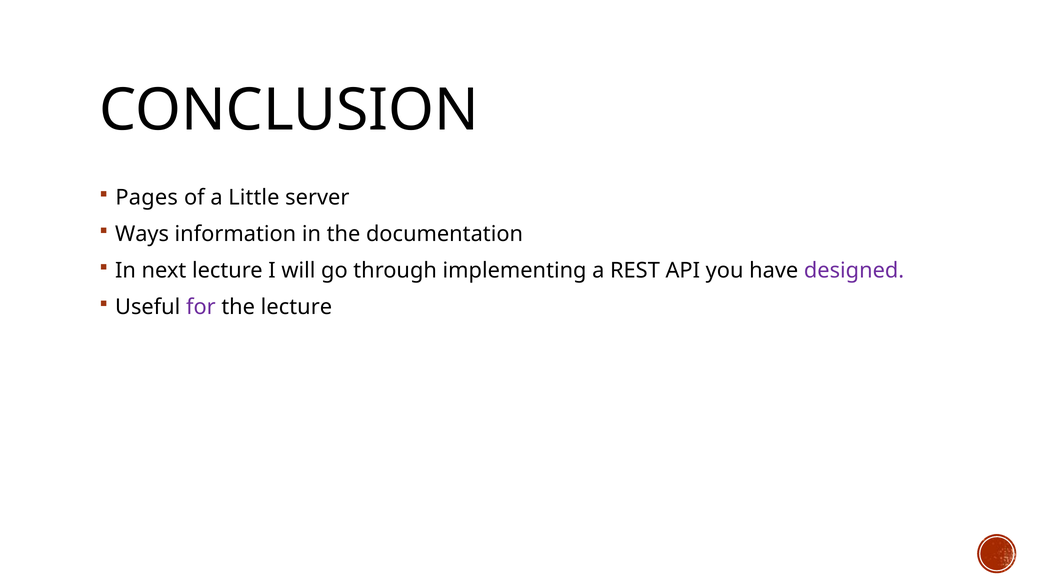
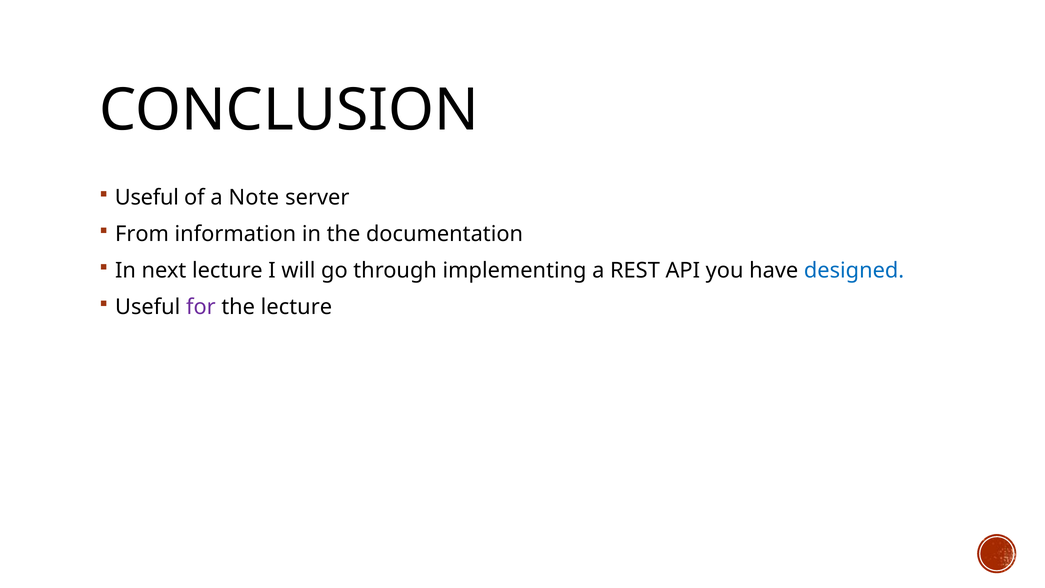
Pages at (147, 197): Pages -> Useful
Little: Little -> Note
Ways: Ways -> From
designed colour: purple -> blue
